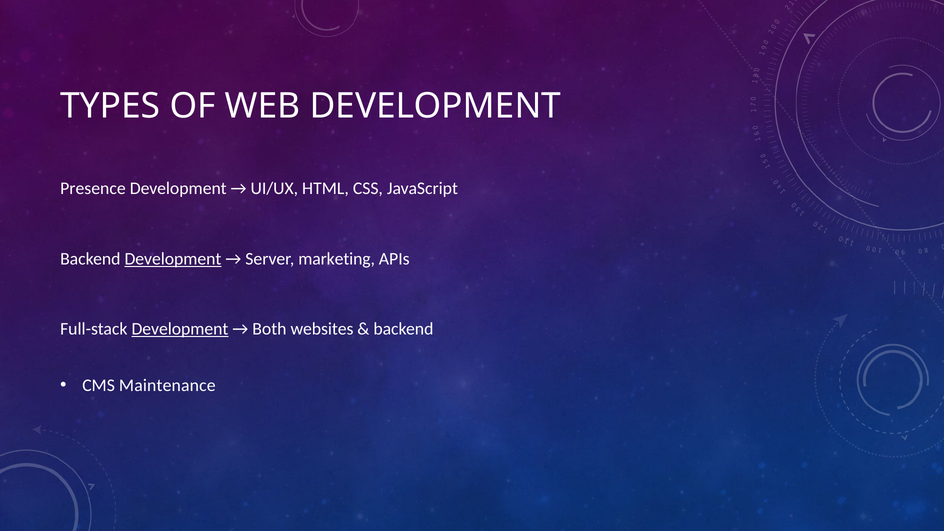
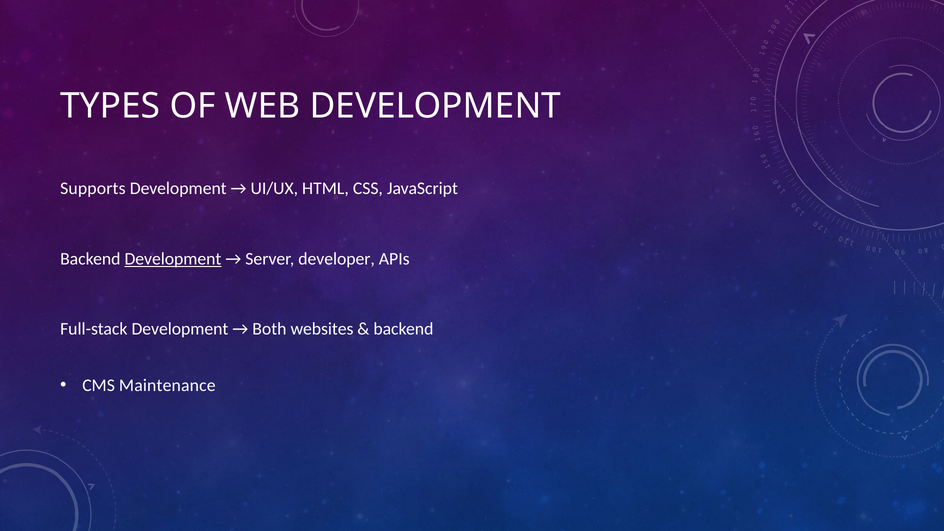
Presence: Presence -> Supports
marketing: marketing -> developer
Development at (180, 329) underline: present -> none
